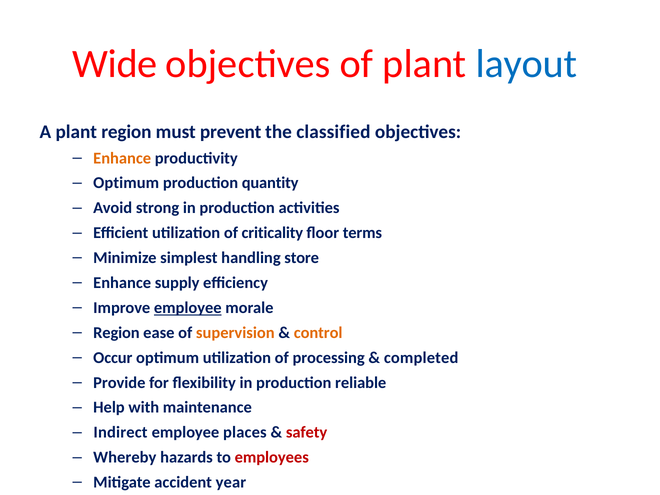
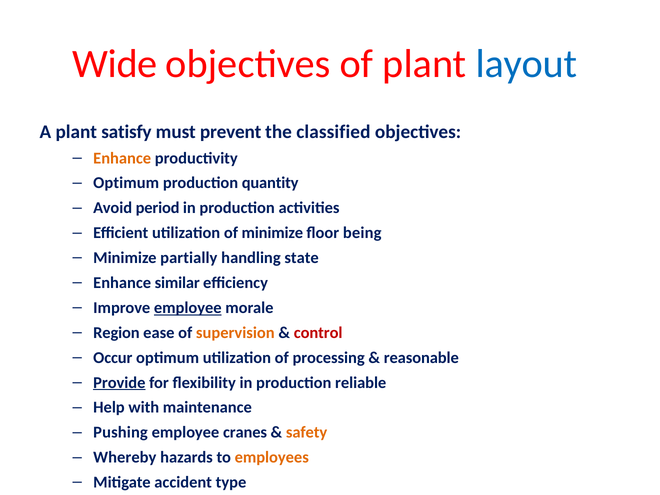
plant region: region -> satisfy
strong: strong -> period
of criticality: criticality -> minimize
terms: terms -> being
simplest: simplest -> partially
store: store -> state
supply: supply -> similar
control colour: orange -> red
completed: completed -> reasonable
Provide underline: none -> present
Indirect: Indirect -> Pushing
places: places -> cranes
safety colour: red -> orange
employees colour: red -> orange
year: year -> type
